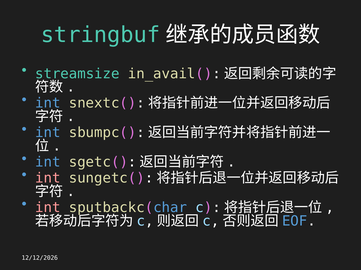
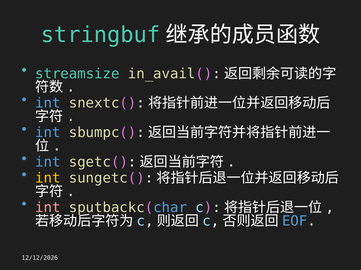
int at (48, 178) colour: pink -> yellow
